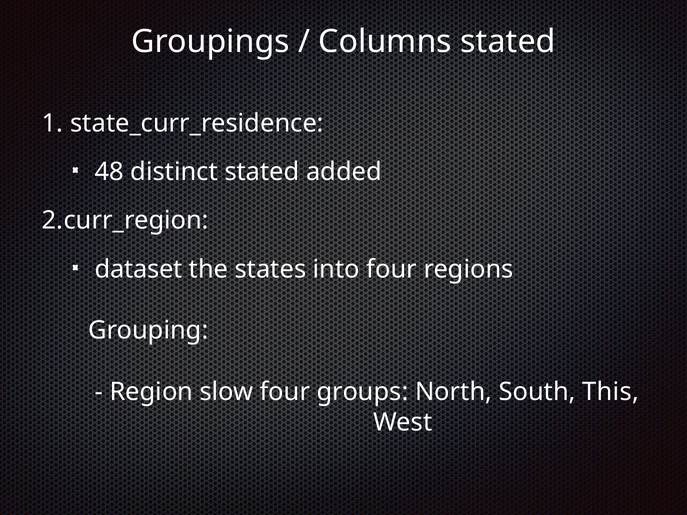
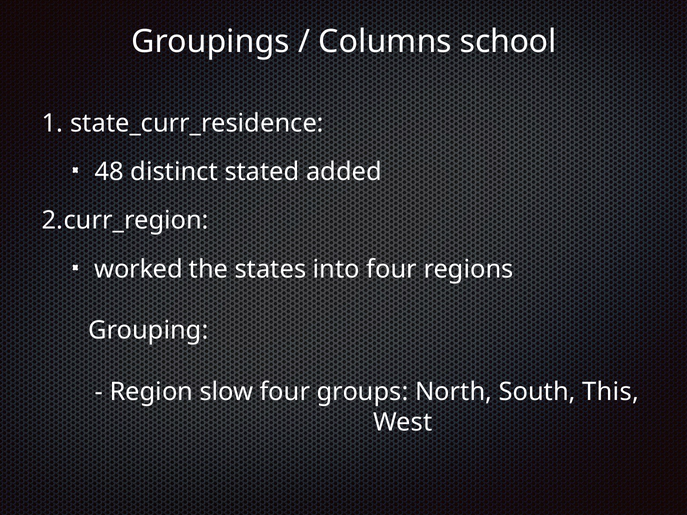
Columns stated: stated -> school
dataset: dataset -> worked
